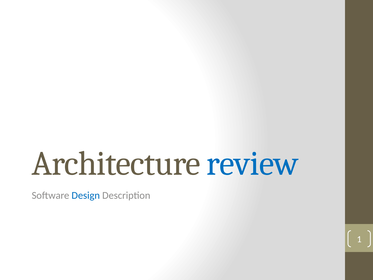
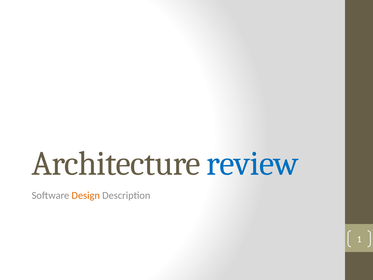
Design colour: blue -> orange
